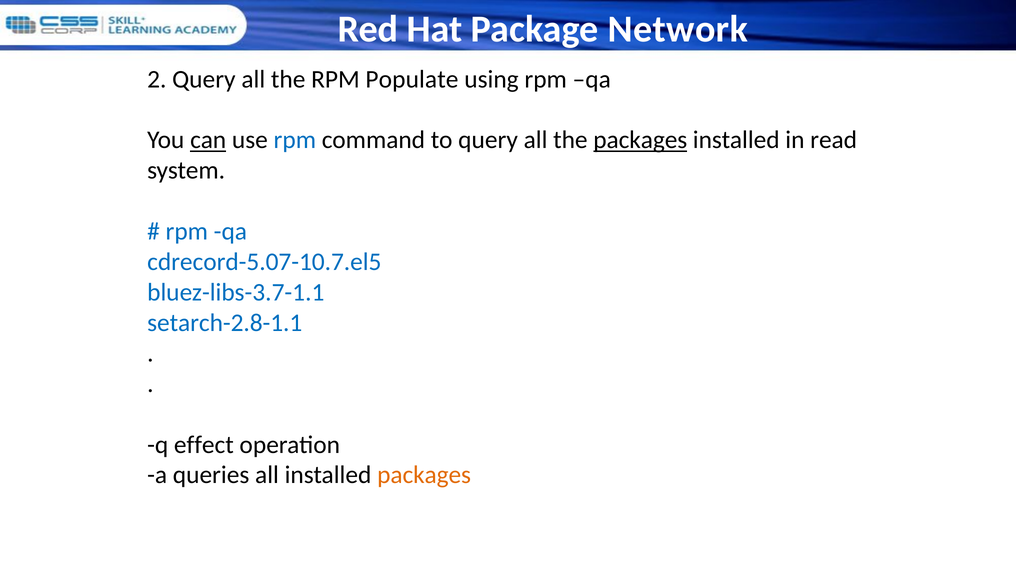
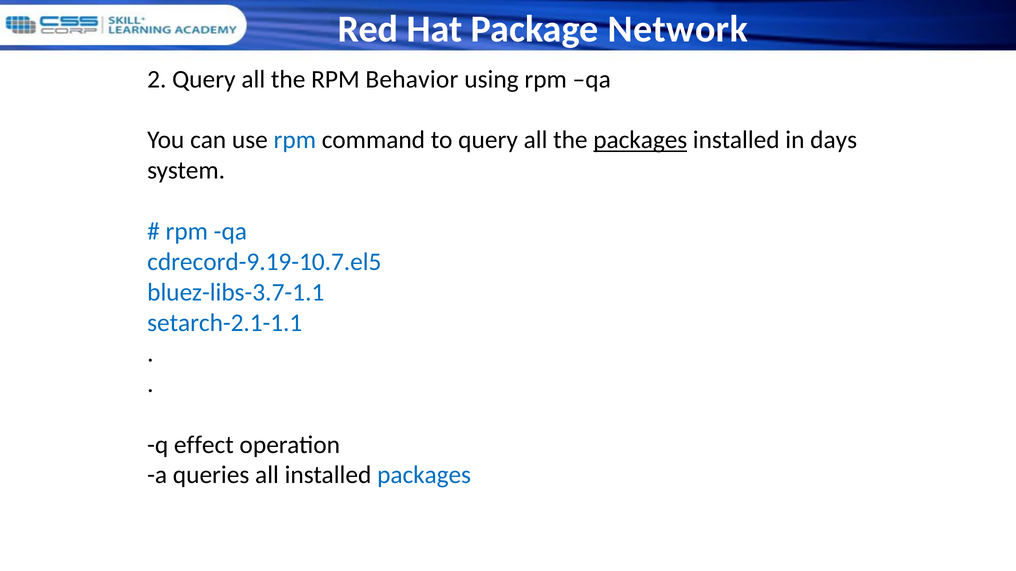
Populate: Populate -> Behavior
can underline: present -> none
read: read -> days
cdrecord-5.07-10.7.el5: cdrecord-5.07-10.7.el5 -> cdrecord-9.19-10.7.el5
setarch-2.8-1.1: setarch-2.8-1.1 -> setarch-2.1-1.1
packages at (424, 476) colour: orange -> blue
